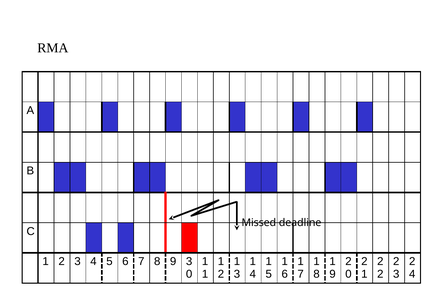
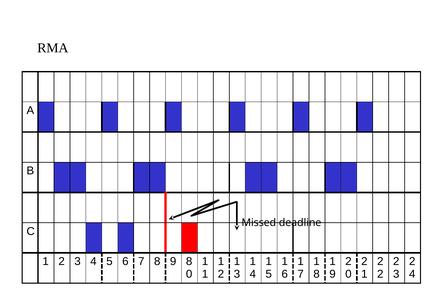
9 3: 3 -> 8
